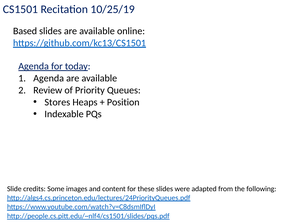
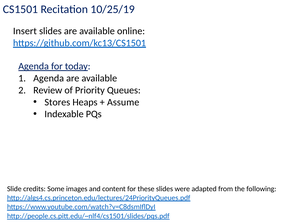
Based: Based -> Insert
Position: Position -> Assume
